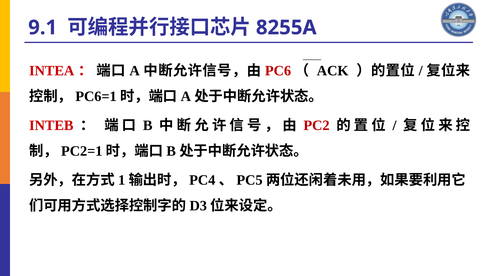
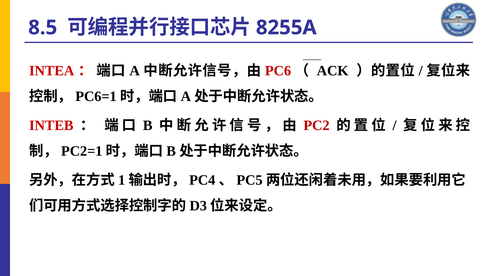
9.1: 9.1 -> 8.5
